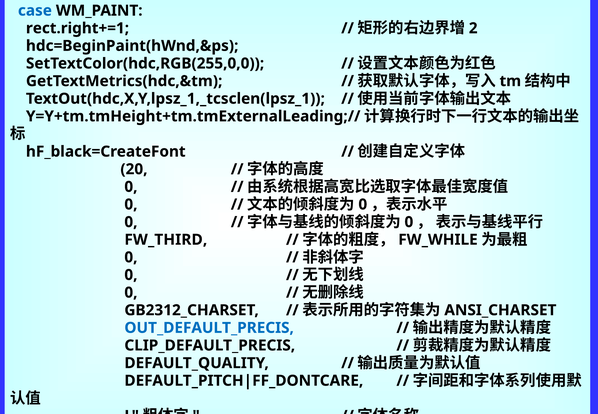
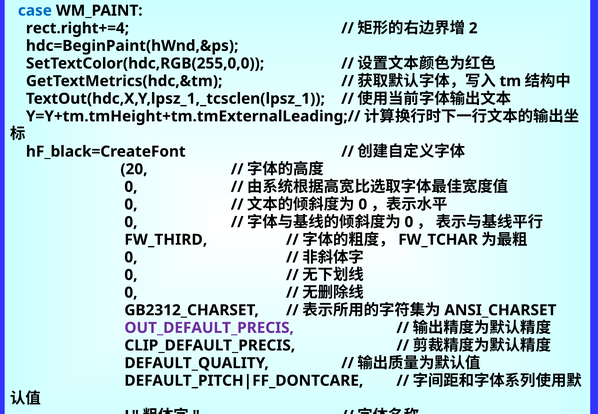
rect.right+=1: rect.right+=1 -> rect.right+=4
FW_WHILE: FW_WHILE -> FW_TCHAR
OUT_DEFAULT_PRECIS colour: blue -> purple
